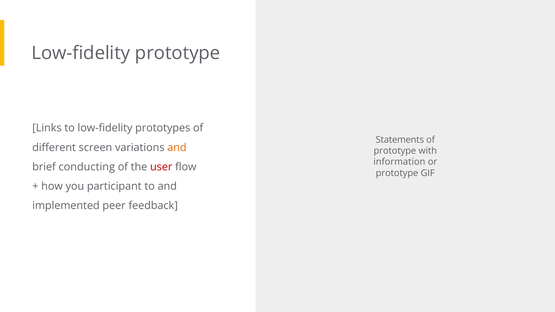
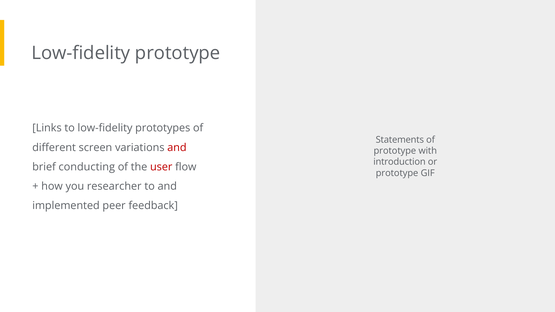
and at (177, 148) colour: orange -> red
information: information -> introduction
participant: participant -> researcher
